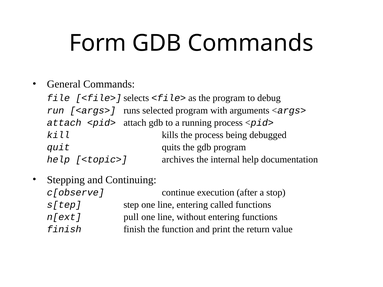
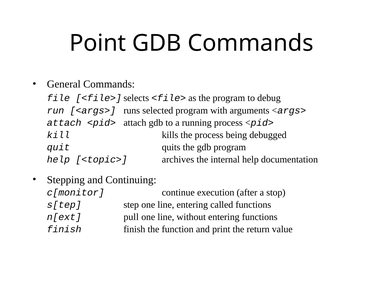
Form: Form -> Point
c[observe: c[observe -> c[monitor
